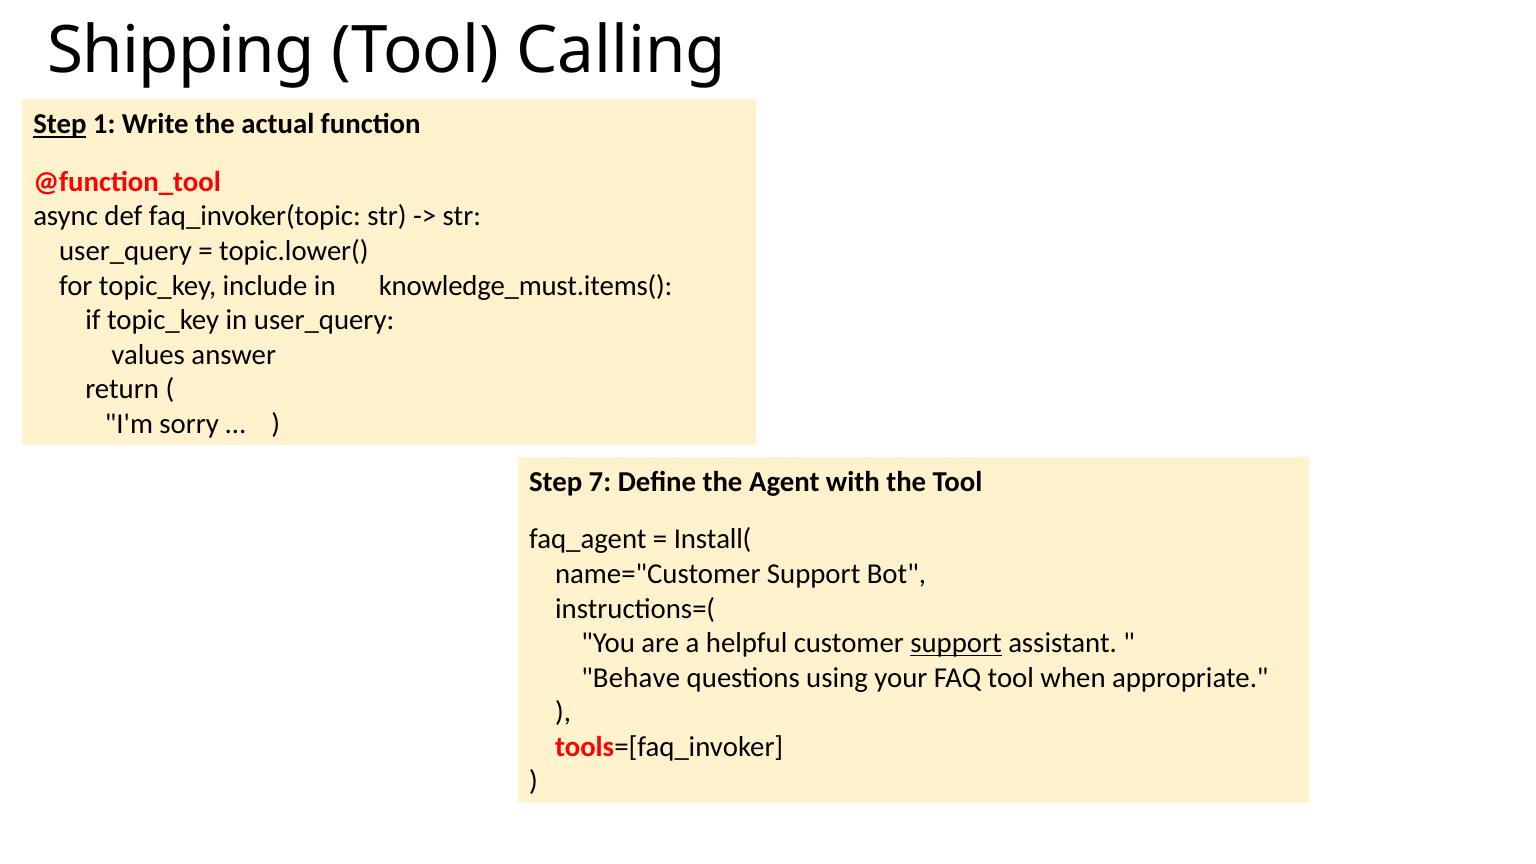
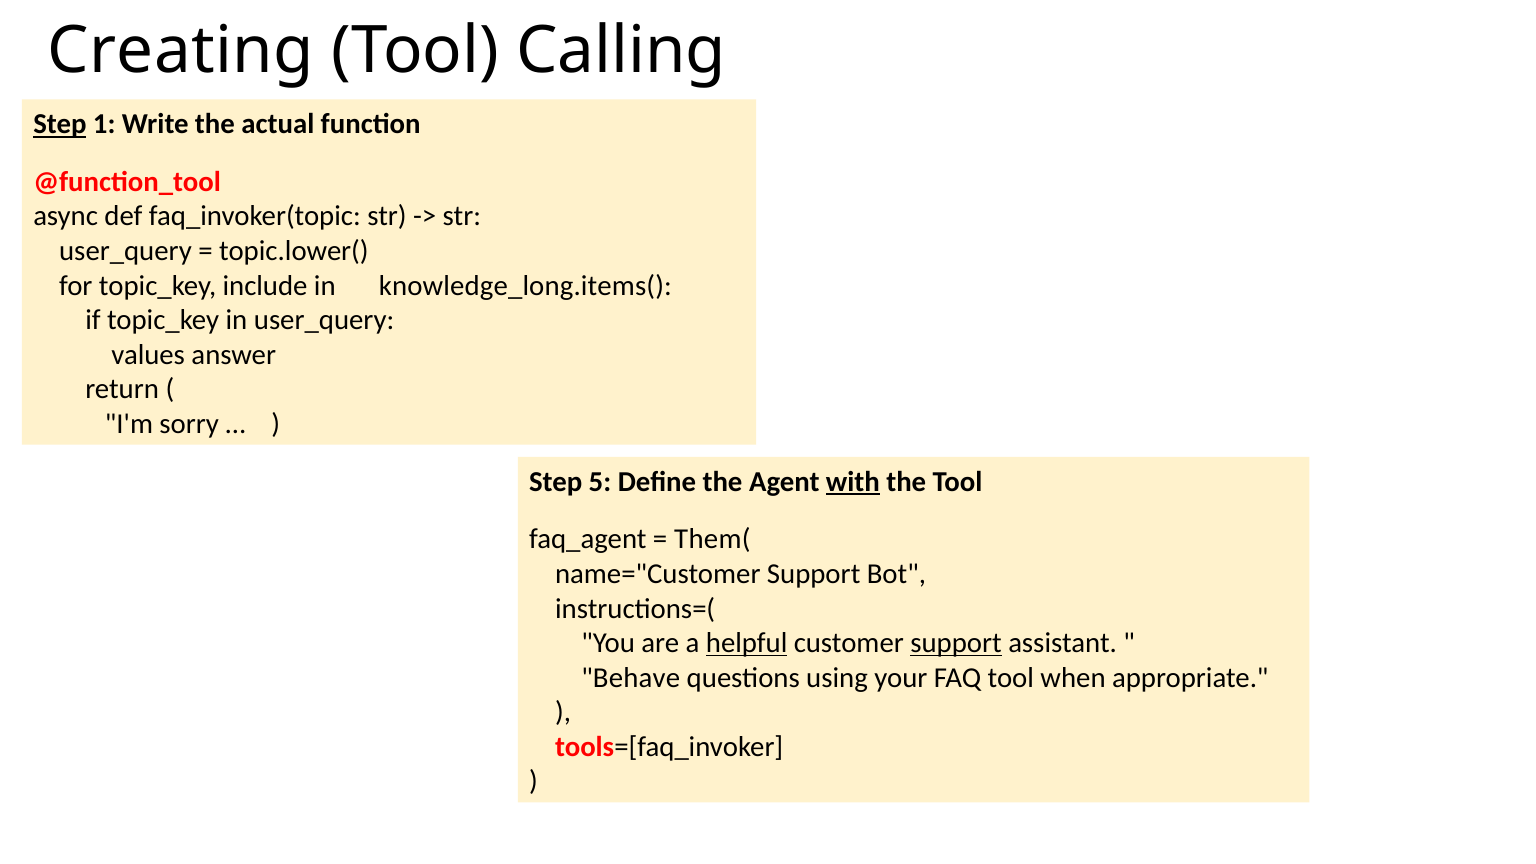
Shipping: Shipping -> Creating
knowledge_must.items(: knowledge_must.items( -> knowledge_long.items(
7: 7 -> 5
with underline: none -> present
Install(: Install( -> Them(
helpful underline: none -> present
